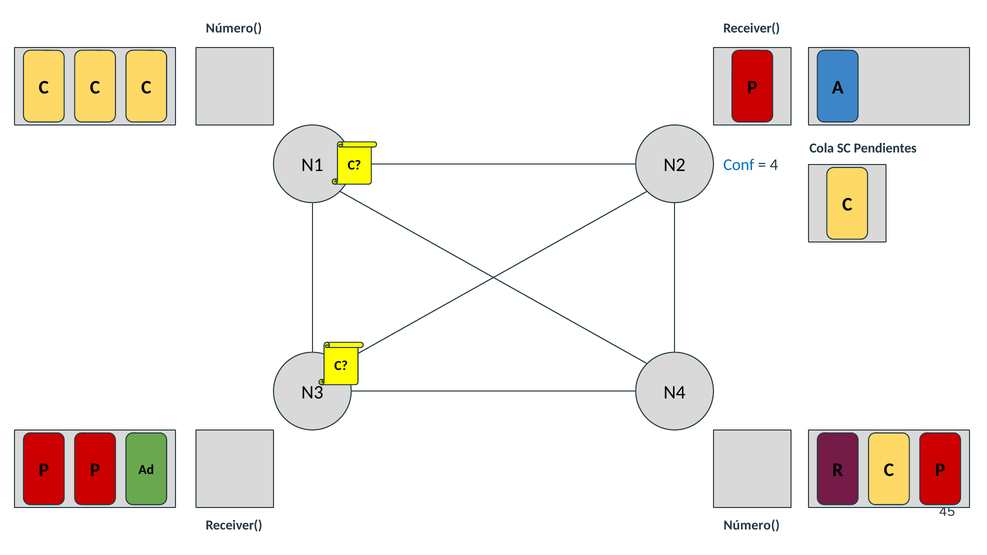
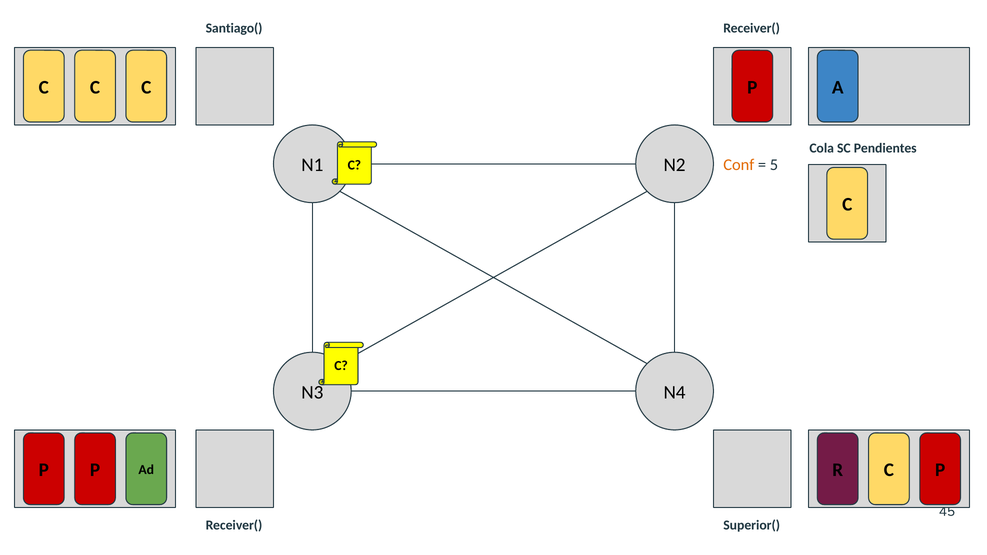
Número( at (234, 28): Número( -> Santiago(
Conf colour: blue -> orange
4: 4 -> 5
Receiver( Número(: Número( -> Superior(
